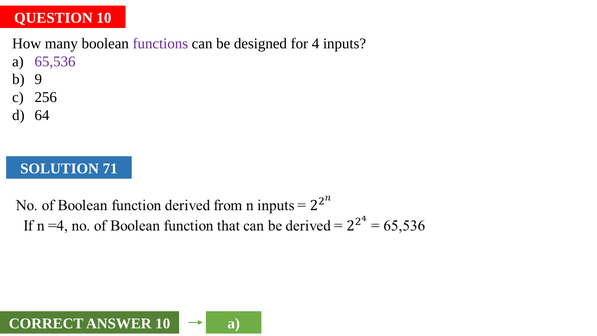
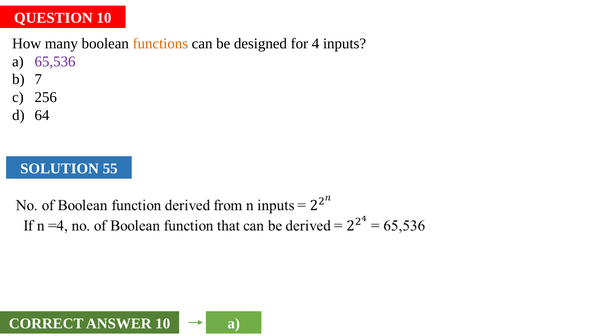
functions colour: purple -> orange
9: 9 -> 7
71: 71 -> 55
